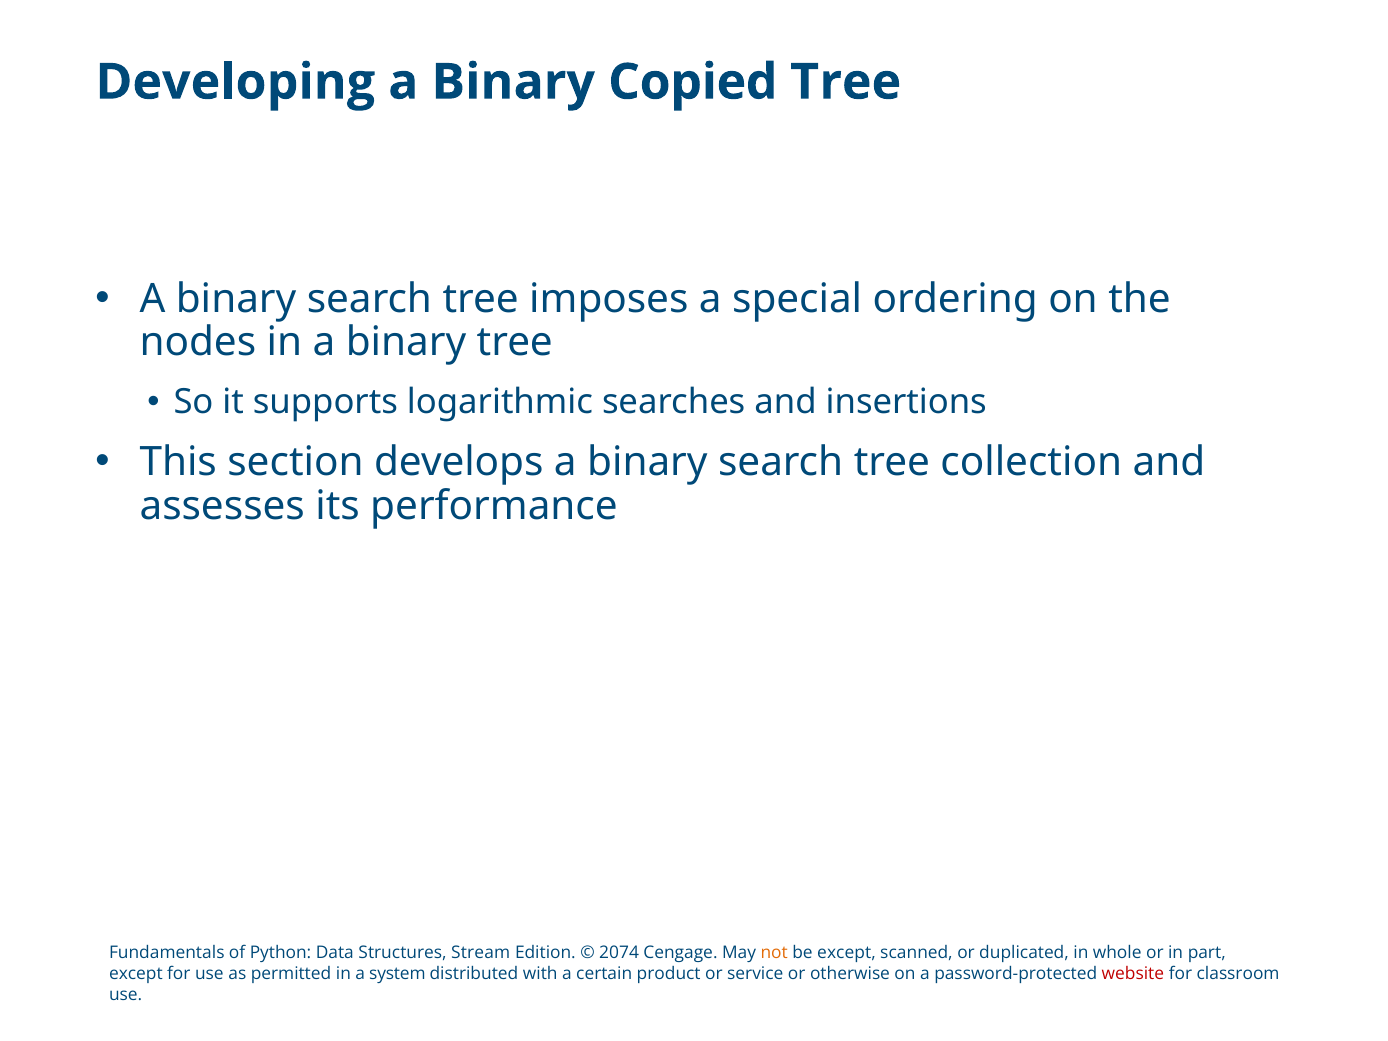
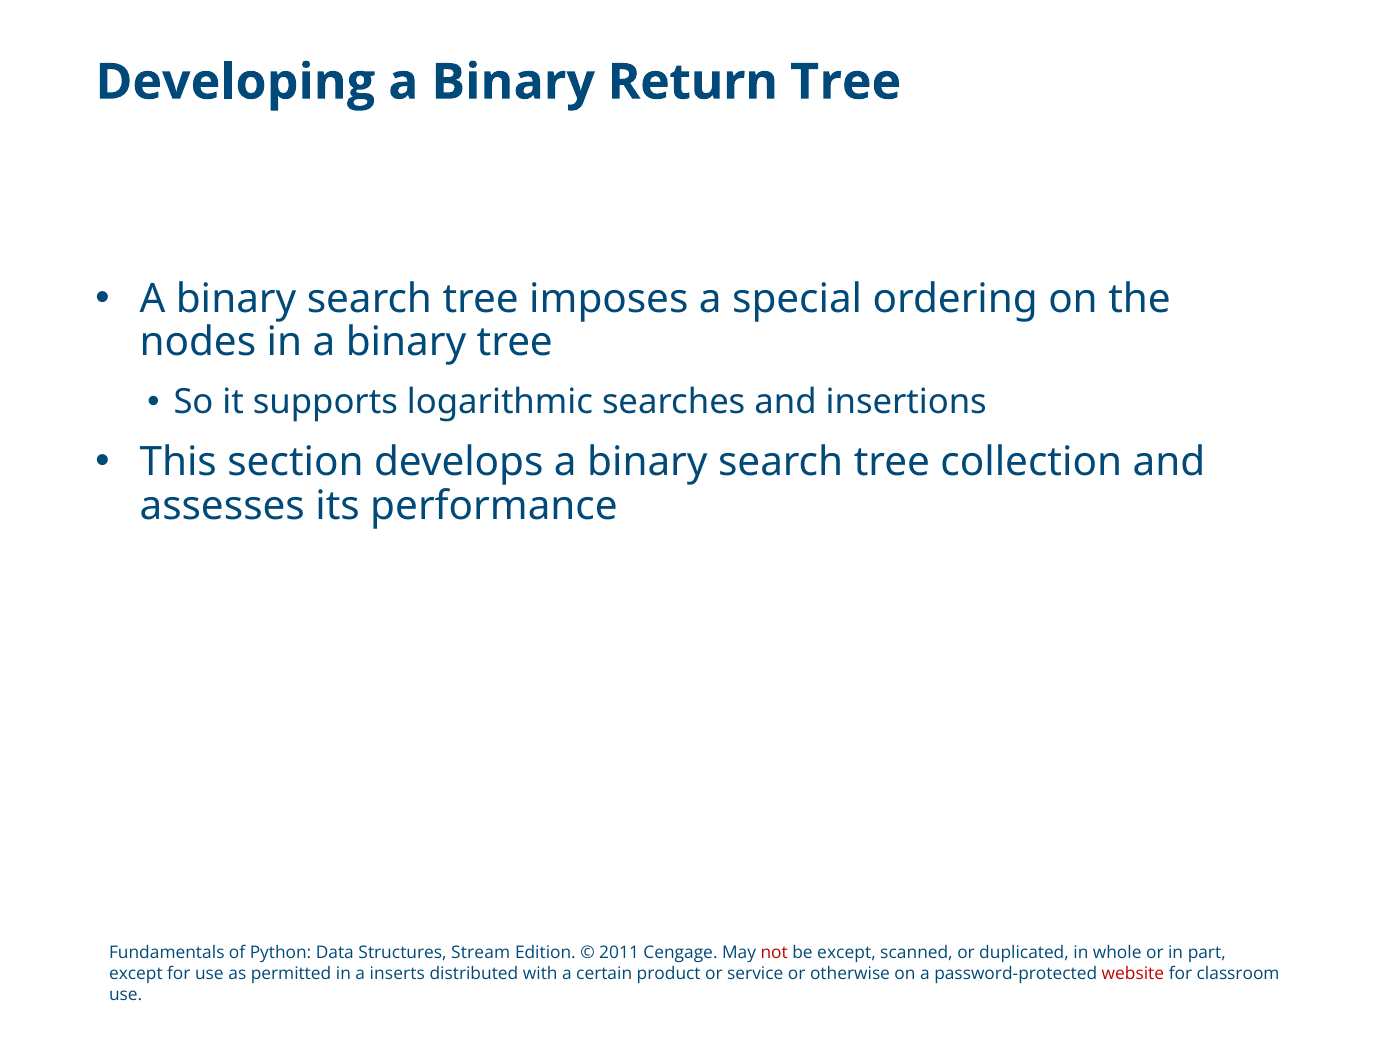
Copied: Copied -> Return
2074: 2074 -> 2011
not colour: orange -> red
system: system -> inserts
